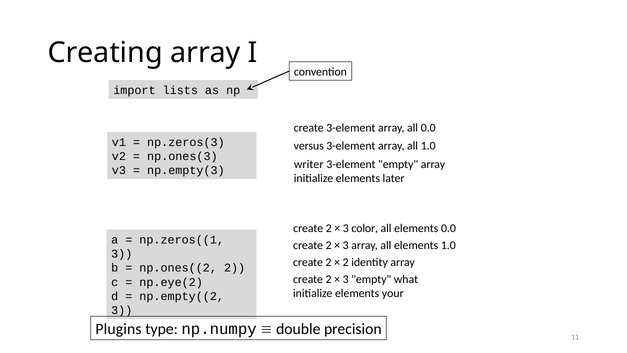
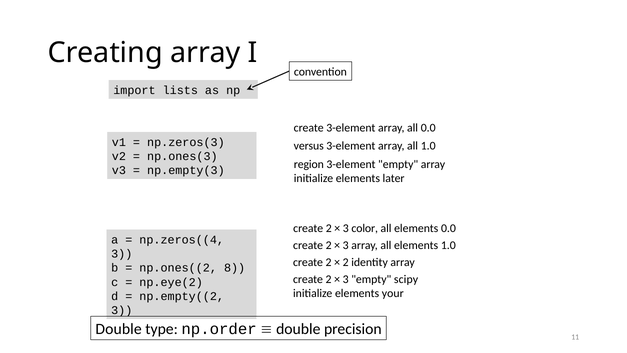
writer: writer -> region
np.zeros((1: np.zeros((1 -> np.zeros((4
np.ones((2 2: 2 -> 8
what: what -> scipy
Plugins at (119, 329): Plugins -> Double
np.numpy: np.numpy -> np.order
